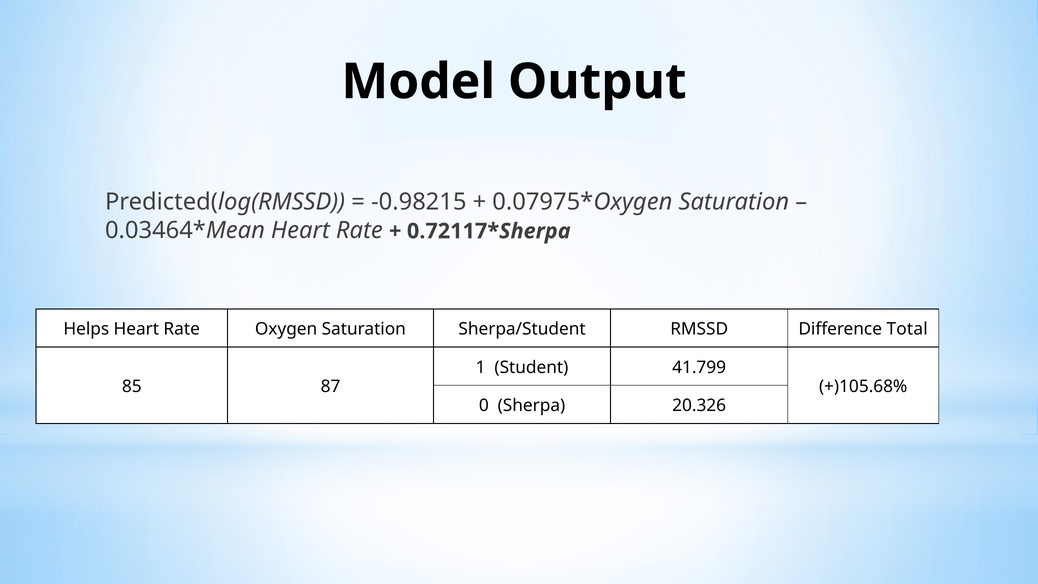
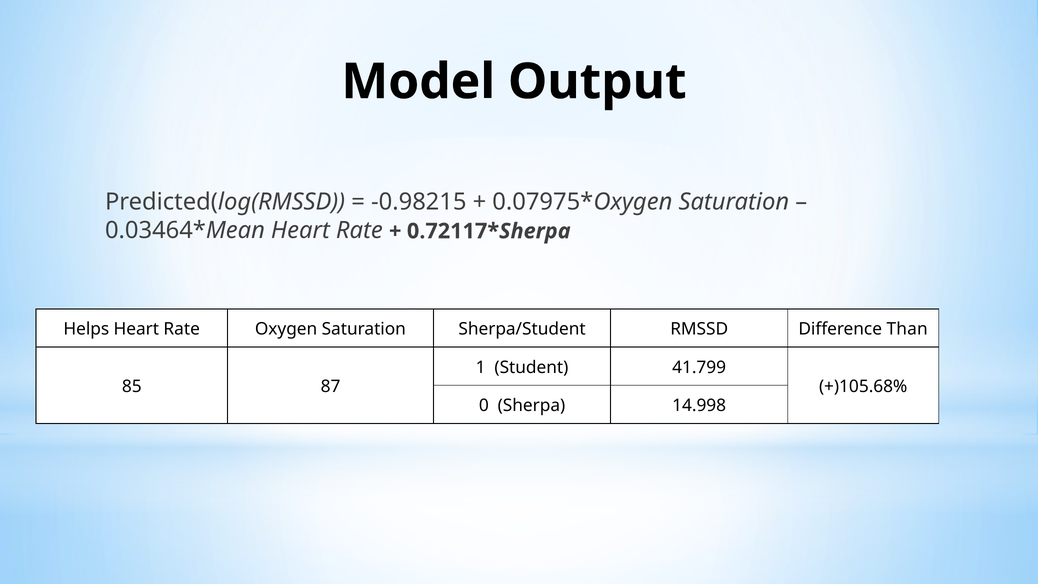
Total: Total -> Than
20.326: 20.326 -> 14.998
